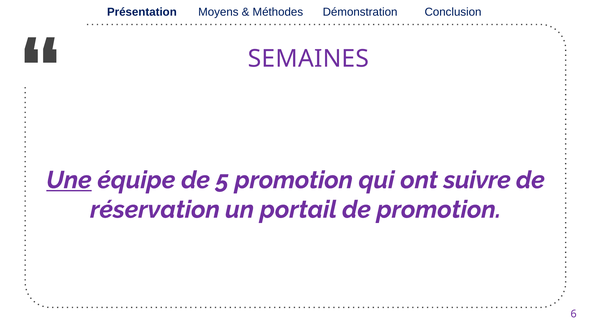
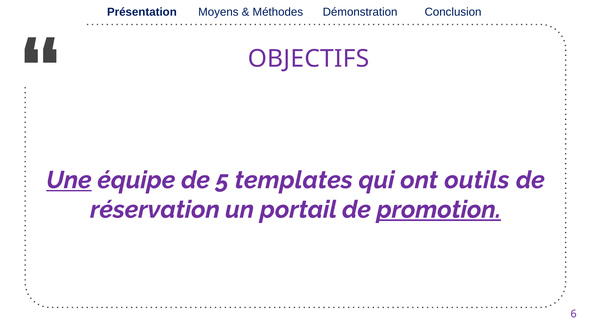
SEMAINES: SEMAINES -> OBJECTIFS
5 promotion: promotion -> templates
suivre: suivre -> outils
promotion at (439, 210) underline: none -> present
